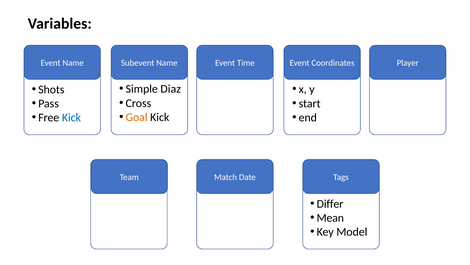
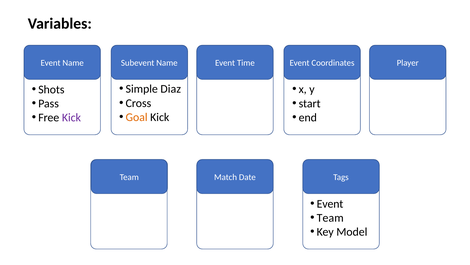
Kick at (71, 117) colour: blue -> purple
Differ at (330, 203): Differ -> Event
Mean at (330, 217): Mean -> Team
